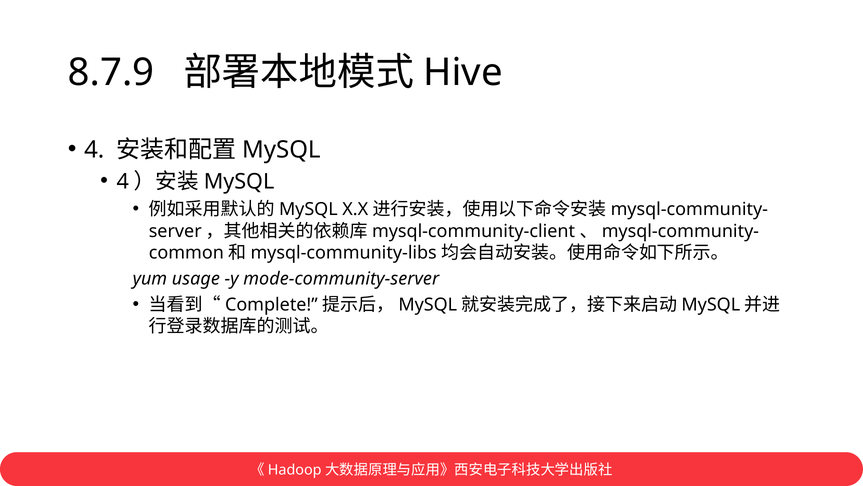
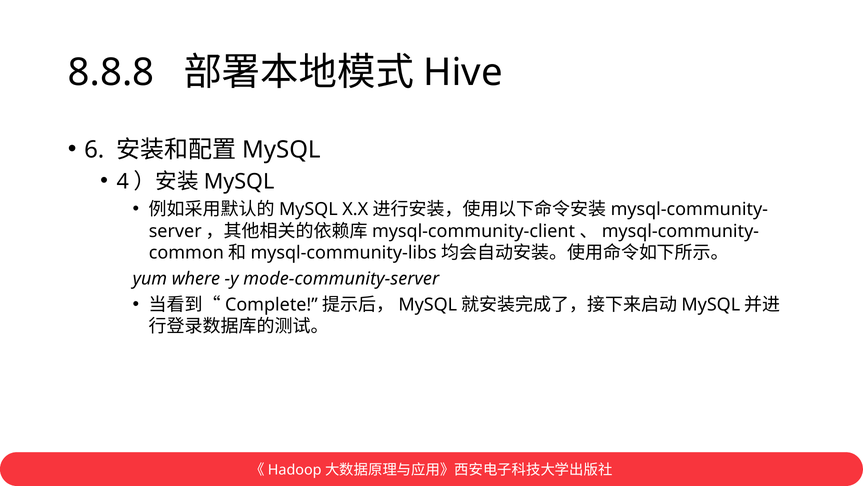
8.7.9: 8.7.9 -> 8.8.8
4: 4 -> 6
usage: usage -> where
